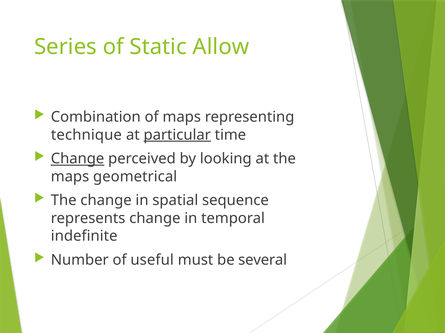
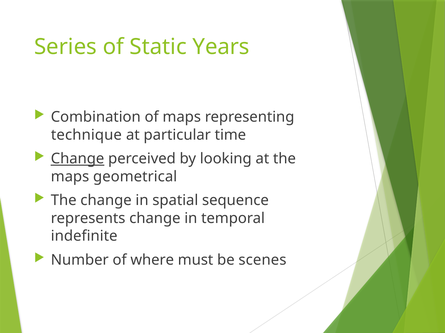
Allow: Allow -> Years
particular underline: present -> none
useful: useful -> where
several: several -> scenes
